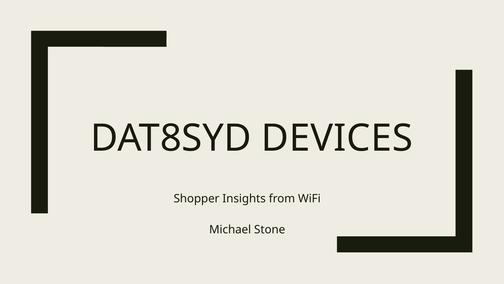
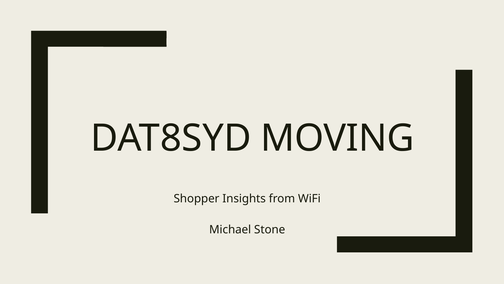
DEVICES: DEVICES -> MOVING
